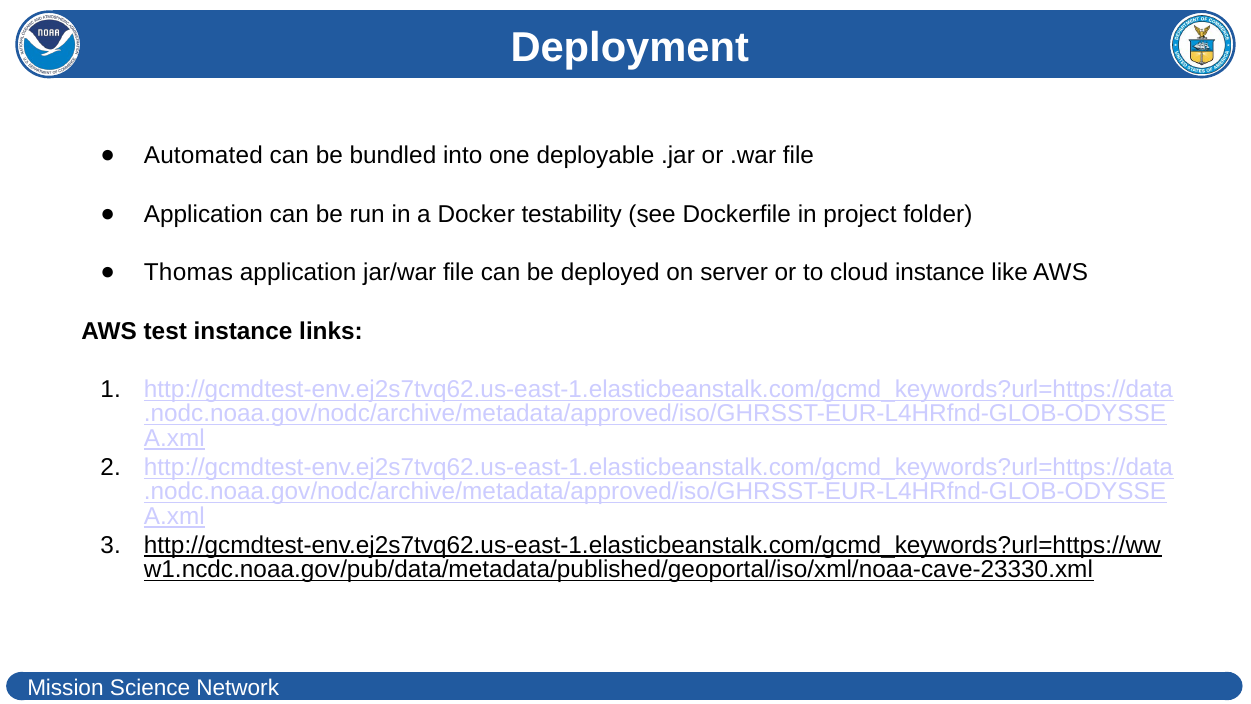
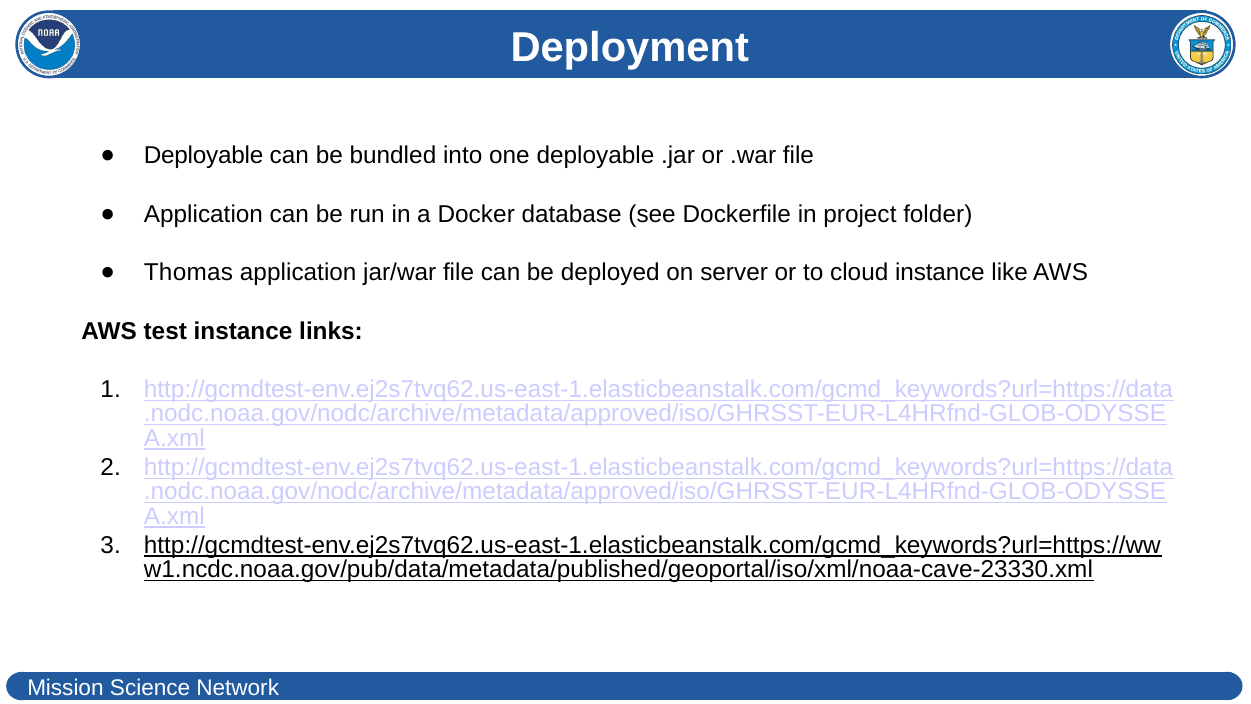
Automated at (203, 156): Automated -> Deployable
testability: testability -> database
